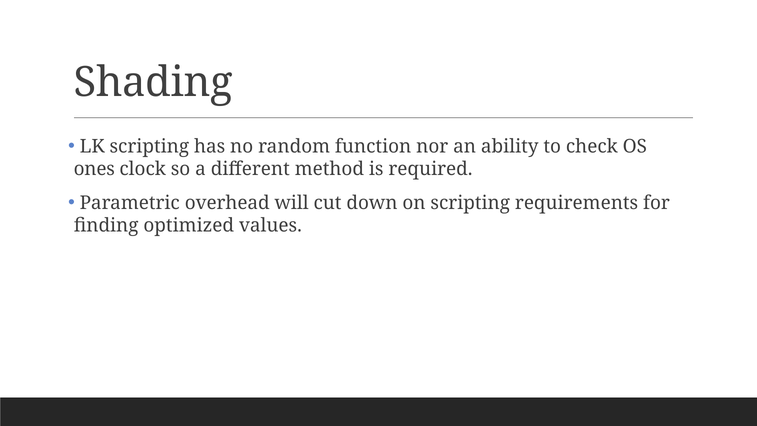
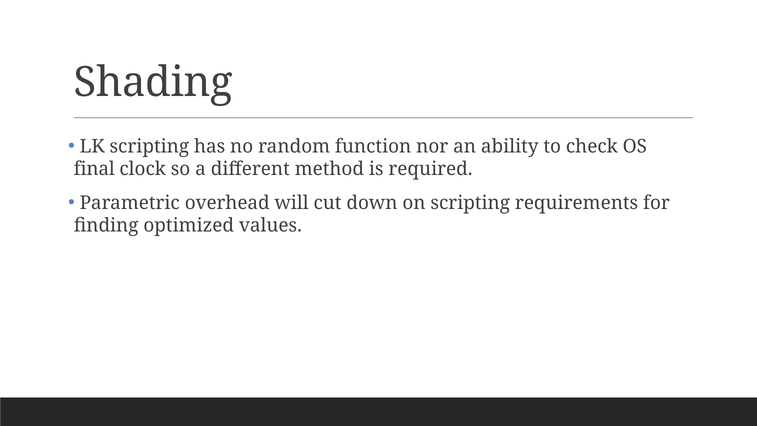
ones: ones -> final
